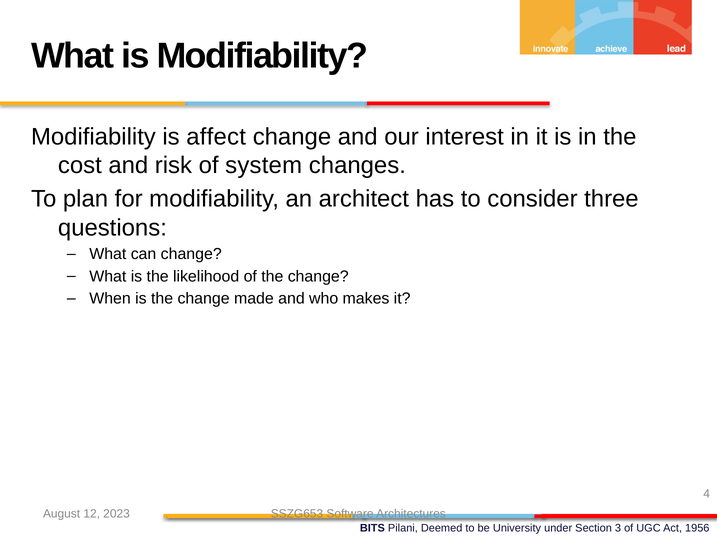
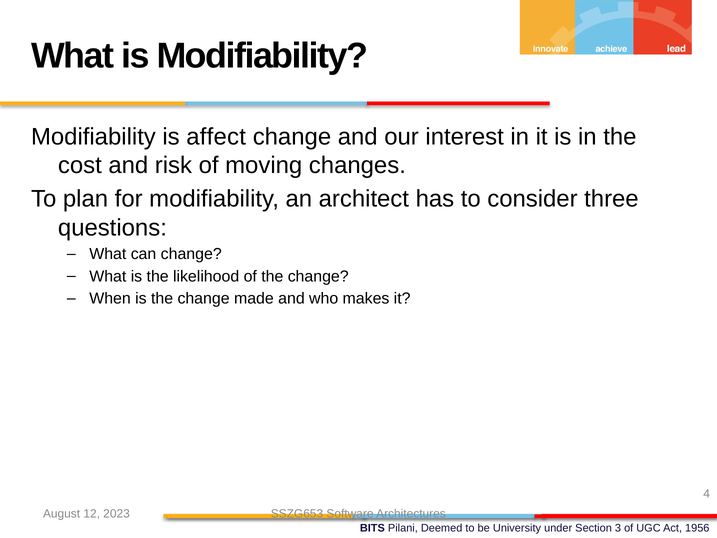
system: system -> moving
